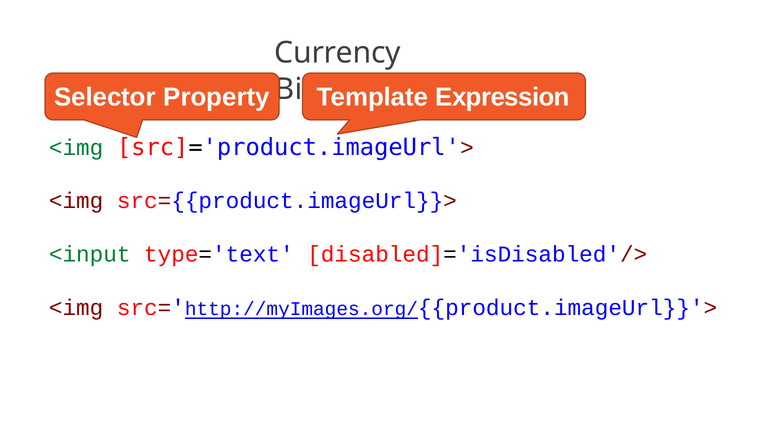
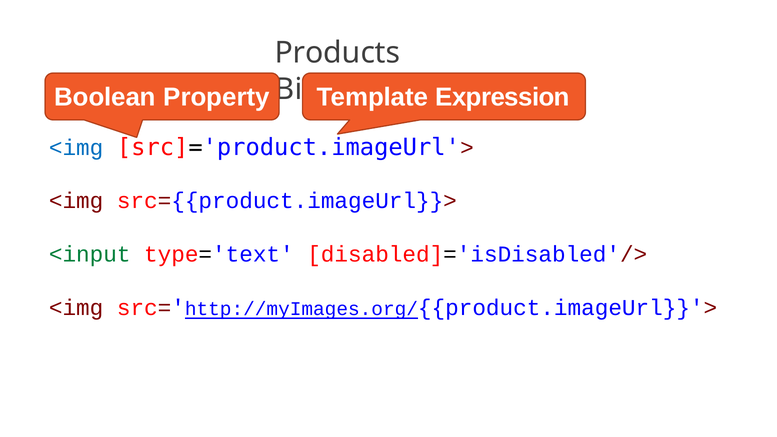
Currency: Currency -> Products
Selector: Selector -> Boolean
<img at (76, 148) colour: green -> blue
